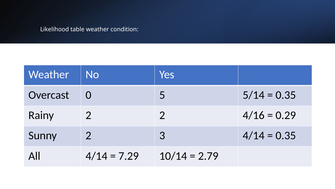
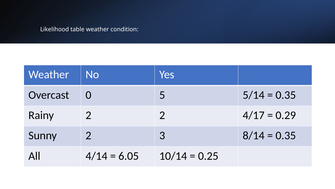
4/16: 4/16 -> 4/17
3 4/14: 4/14 -> 8/14
7.29: 7.29 -> 6.05
2.79: 2.79 -> 0.25
